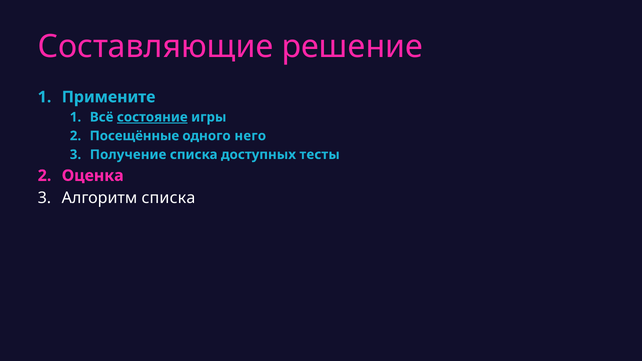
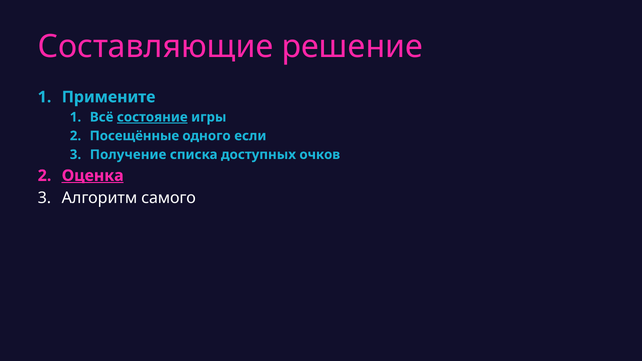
него: него -> если
тесты: тесты -> очков
Оценка underline: none -> present
Алгоритм списка: списка -> самого
